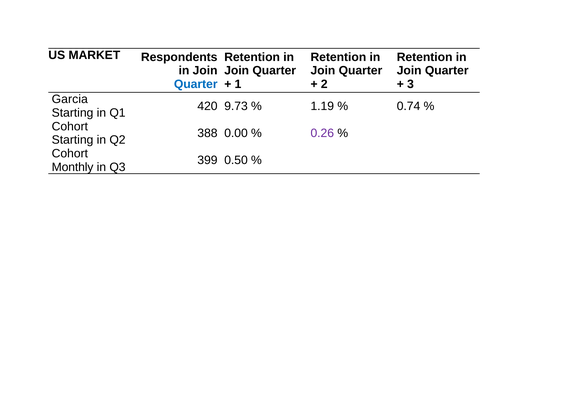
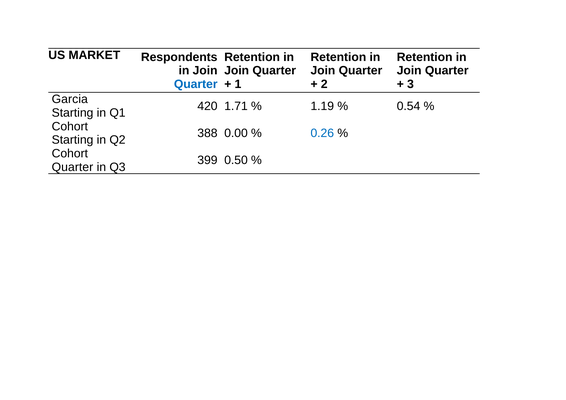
9.73: 9.73 -> 1.71
0.74: 0.74 -> 0.54
0.26 colour: purple -> blue
Monthly at (73, 167): Monthly -> Quarter
